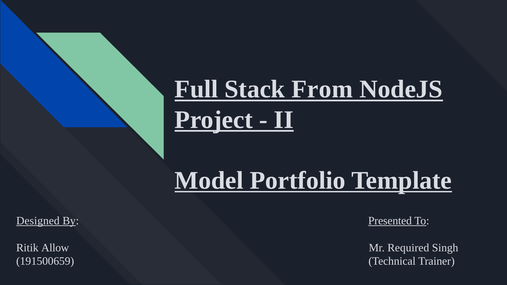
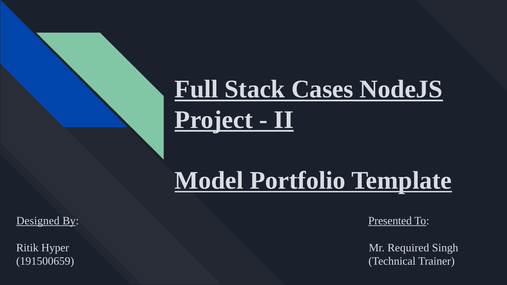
From: From -> Cases
Allow: Allow -> Hyper
